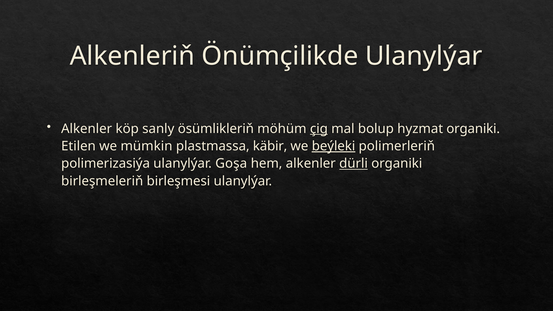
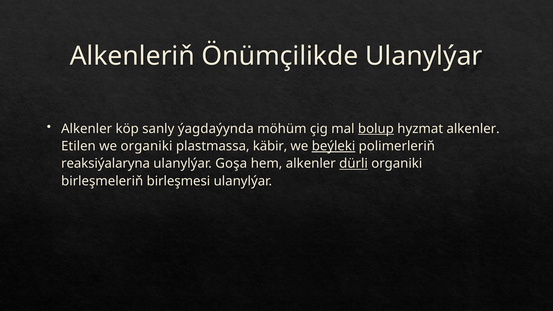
ösümlikleriň: ösümlikleriň -> ýagdaýynda
çig underline: present -> none
bolup underline: none -> present
hyzmat organiki: organiki -> alkenler
we mümkin: mümkin -> organiki
polimerizasiýa: polimerizasiýa -> reaksiýalaryna
